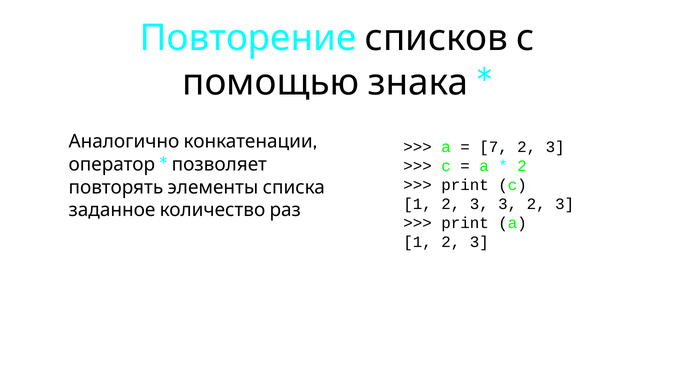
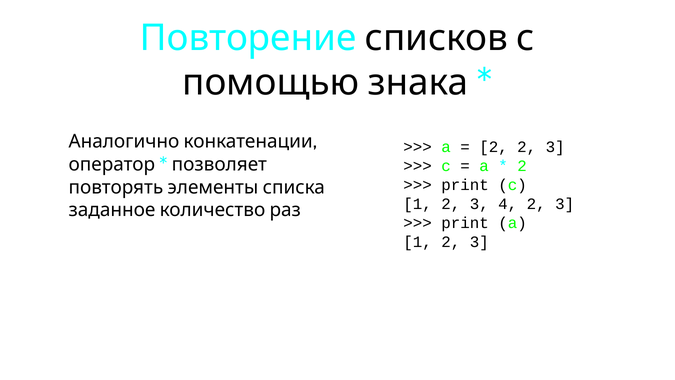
7 at (494, 147): 7 -> 2
3 3: 3 -> 4
